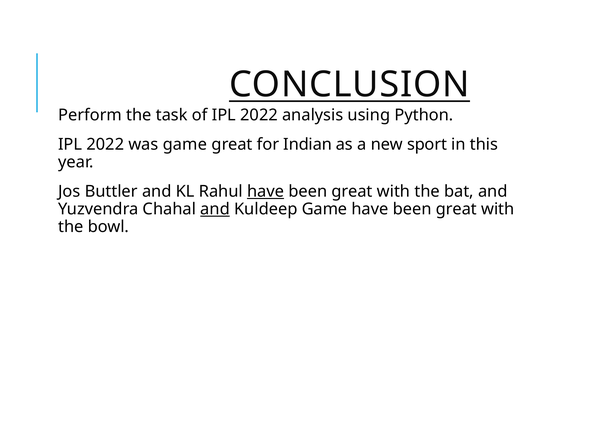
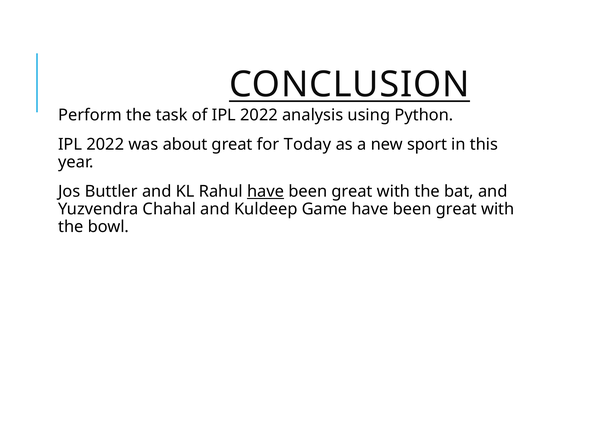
was game: game -> about
Indian: Indian -> Today
and at (215, 209) underline: present -> none
